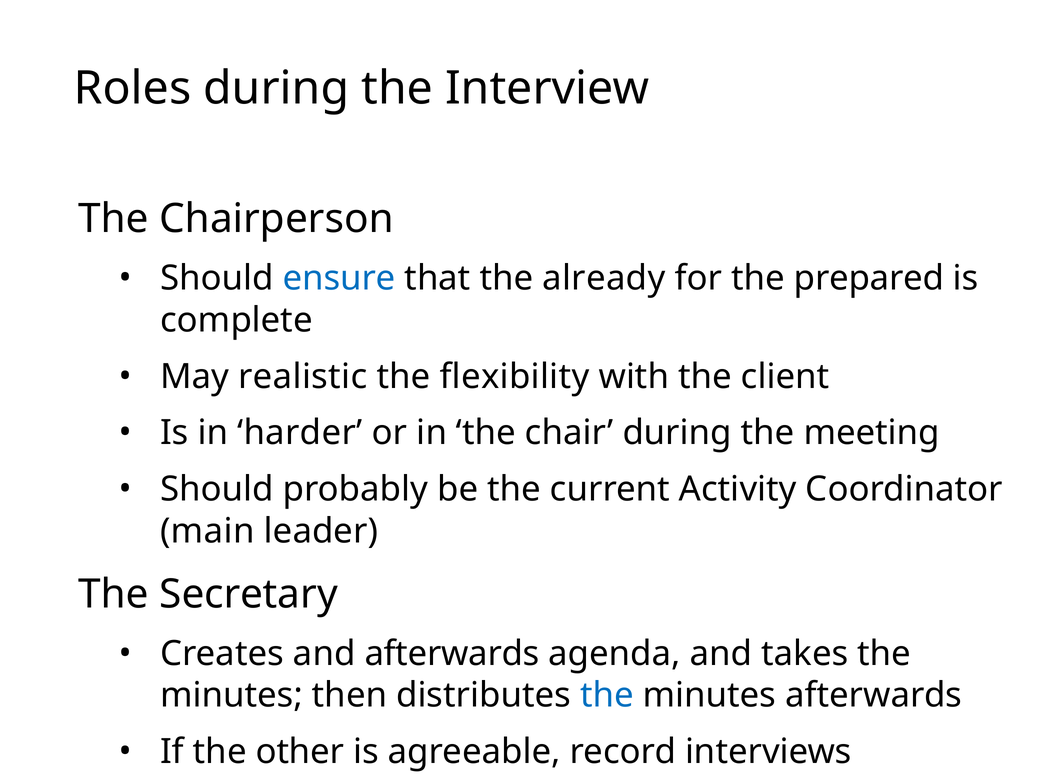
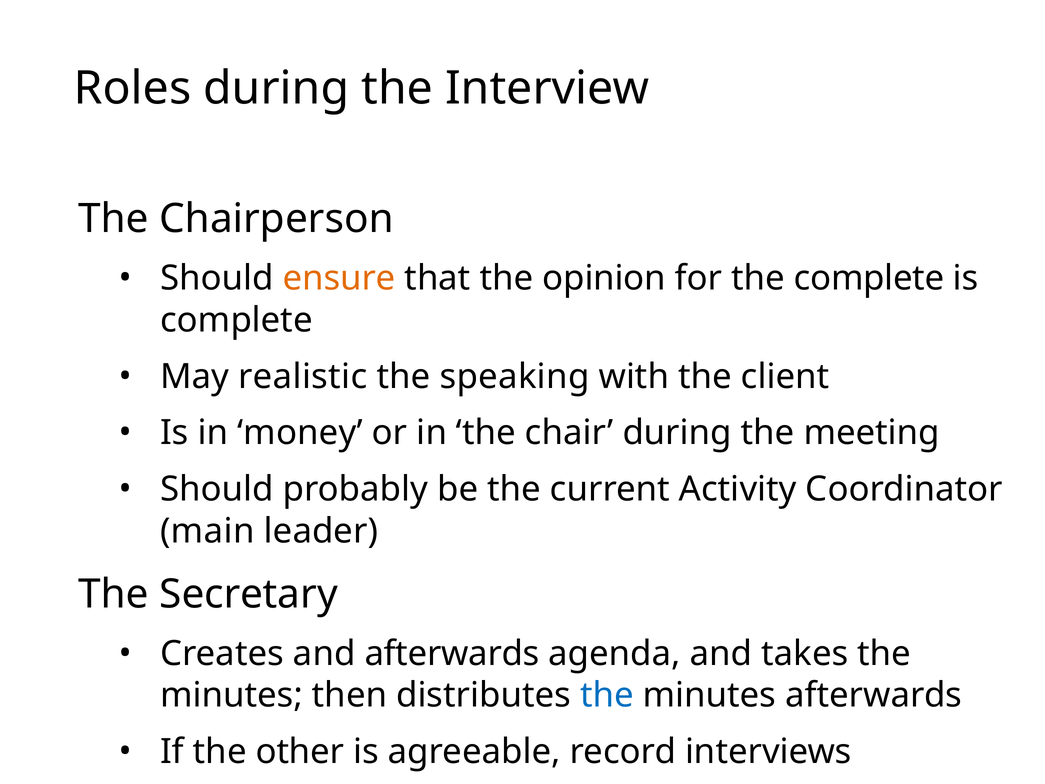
ensure colour: blue -> orange
already: already -> opinion
the prepared: prepared -> complete
flexibility: flexibility -> speaking
harder: harder -> money
